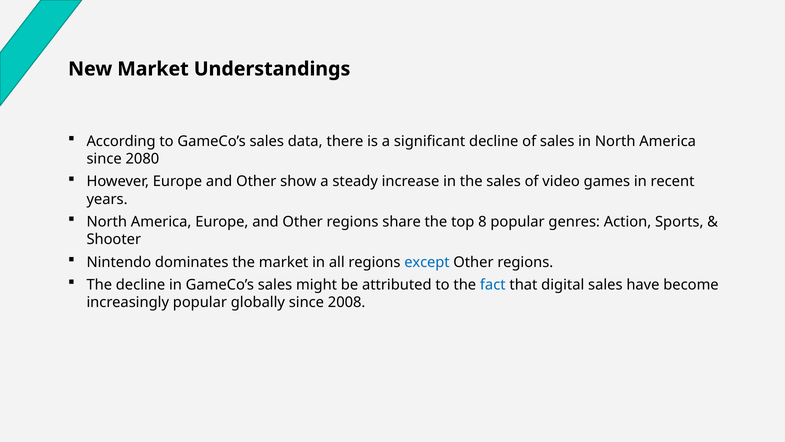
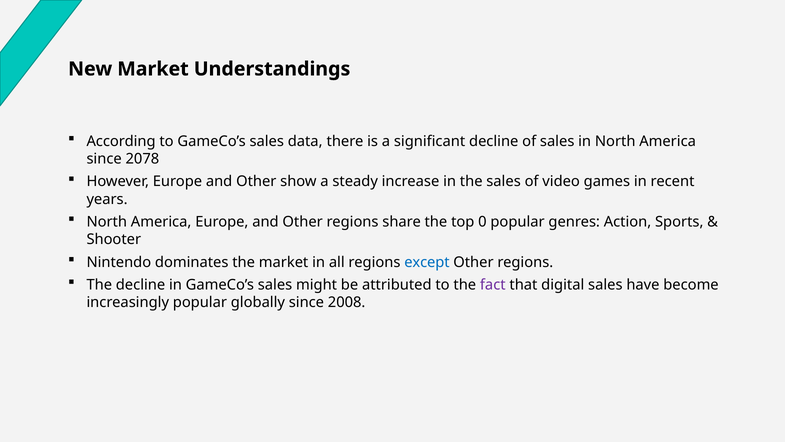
2080: 2080 -> 2078
8: 8 -> 0
fact colour: blue -> purple
